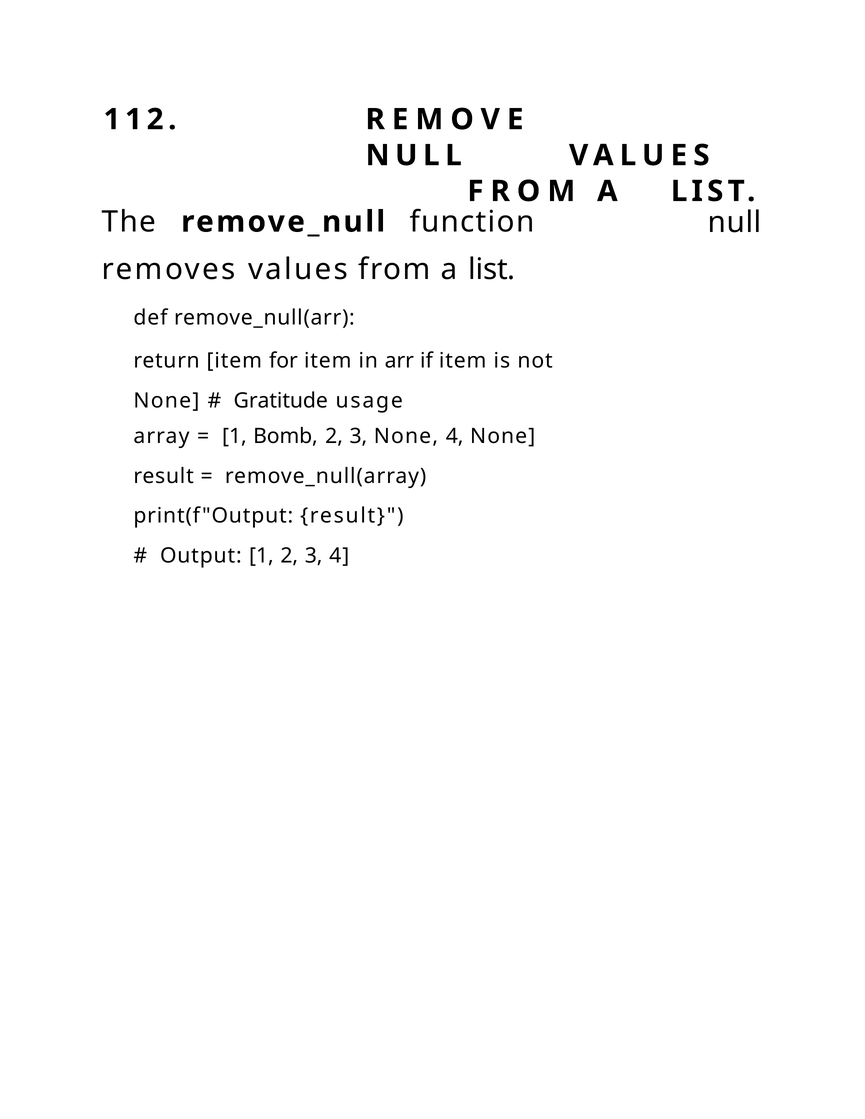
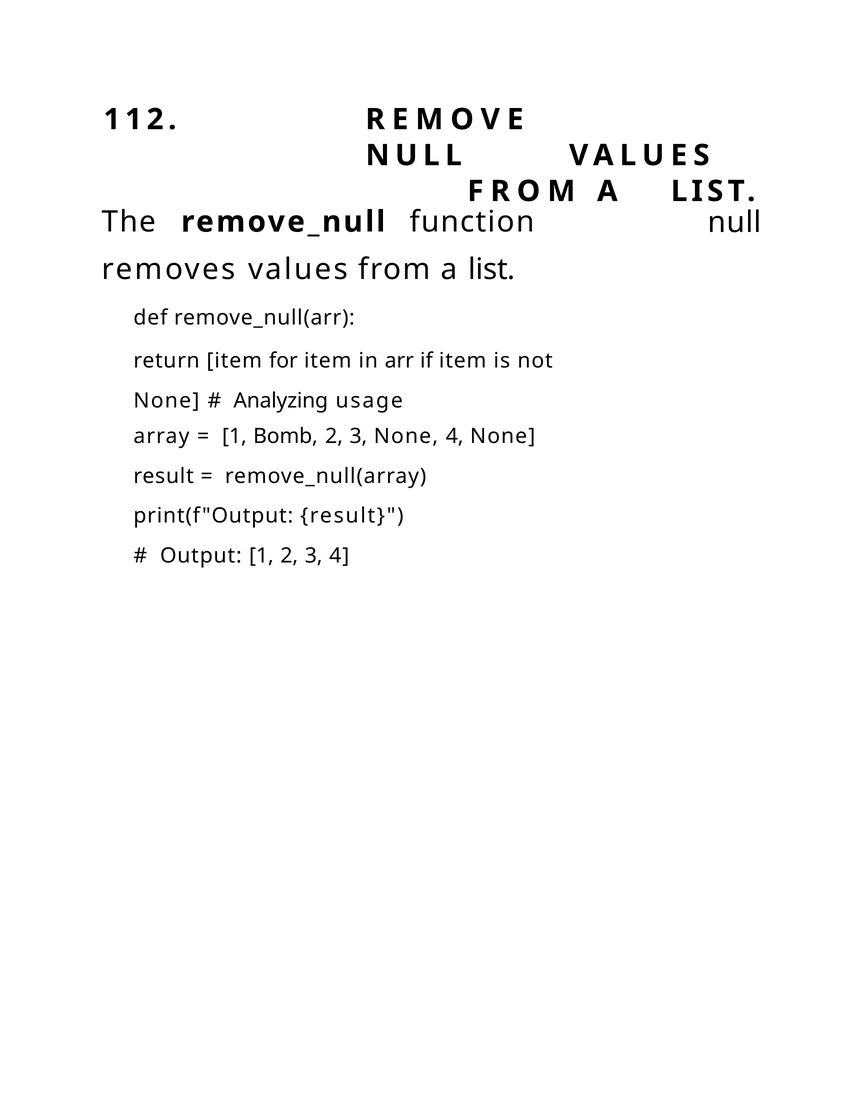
Gratitude: Gratitude -> Analyzing
